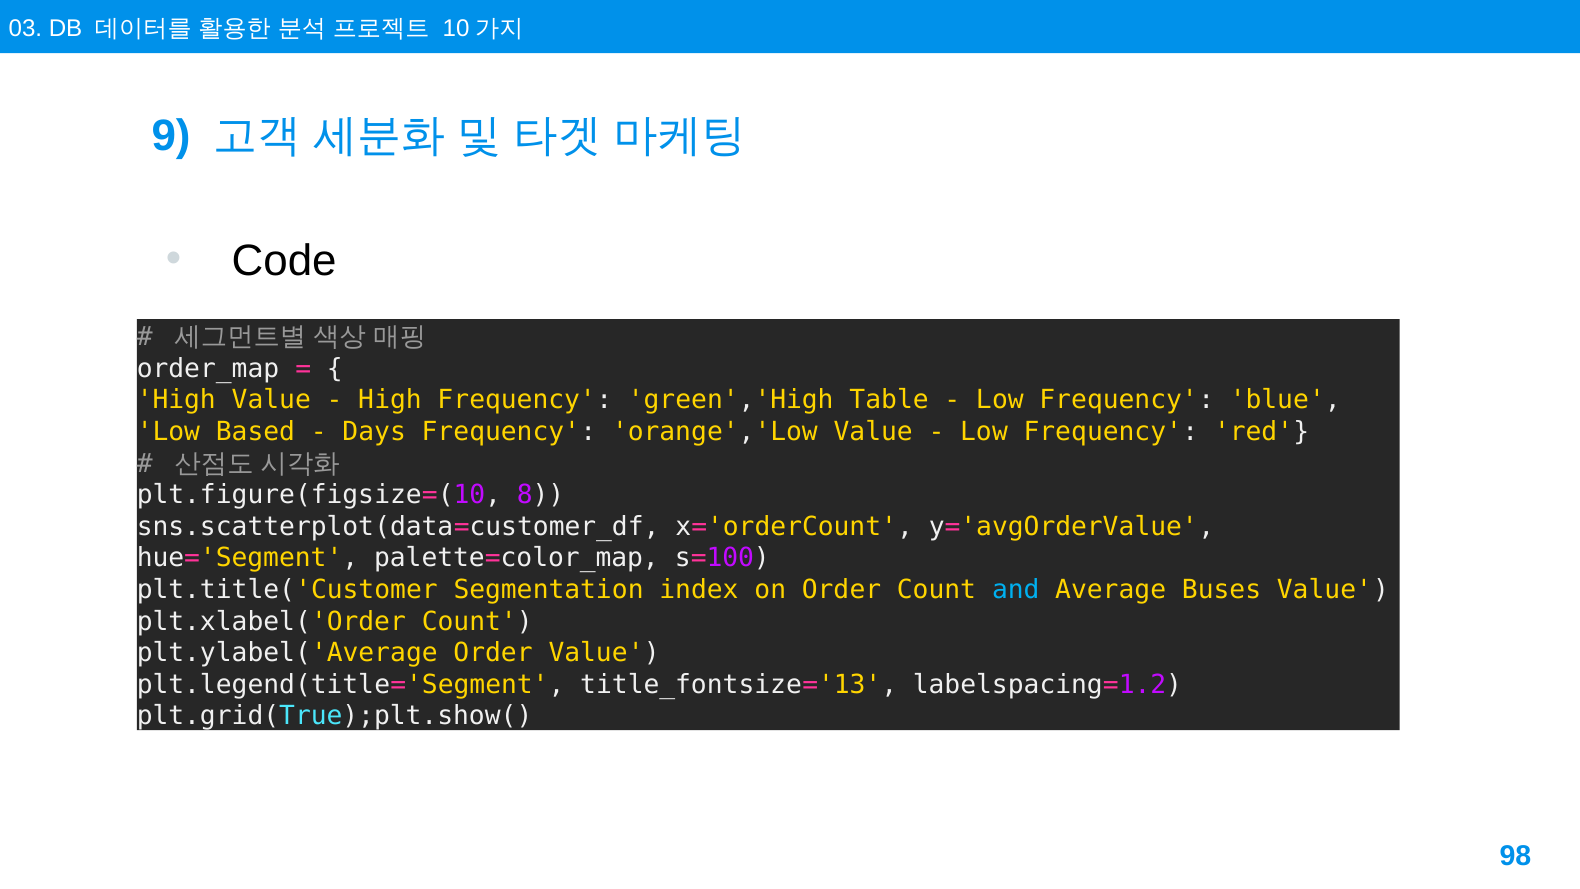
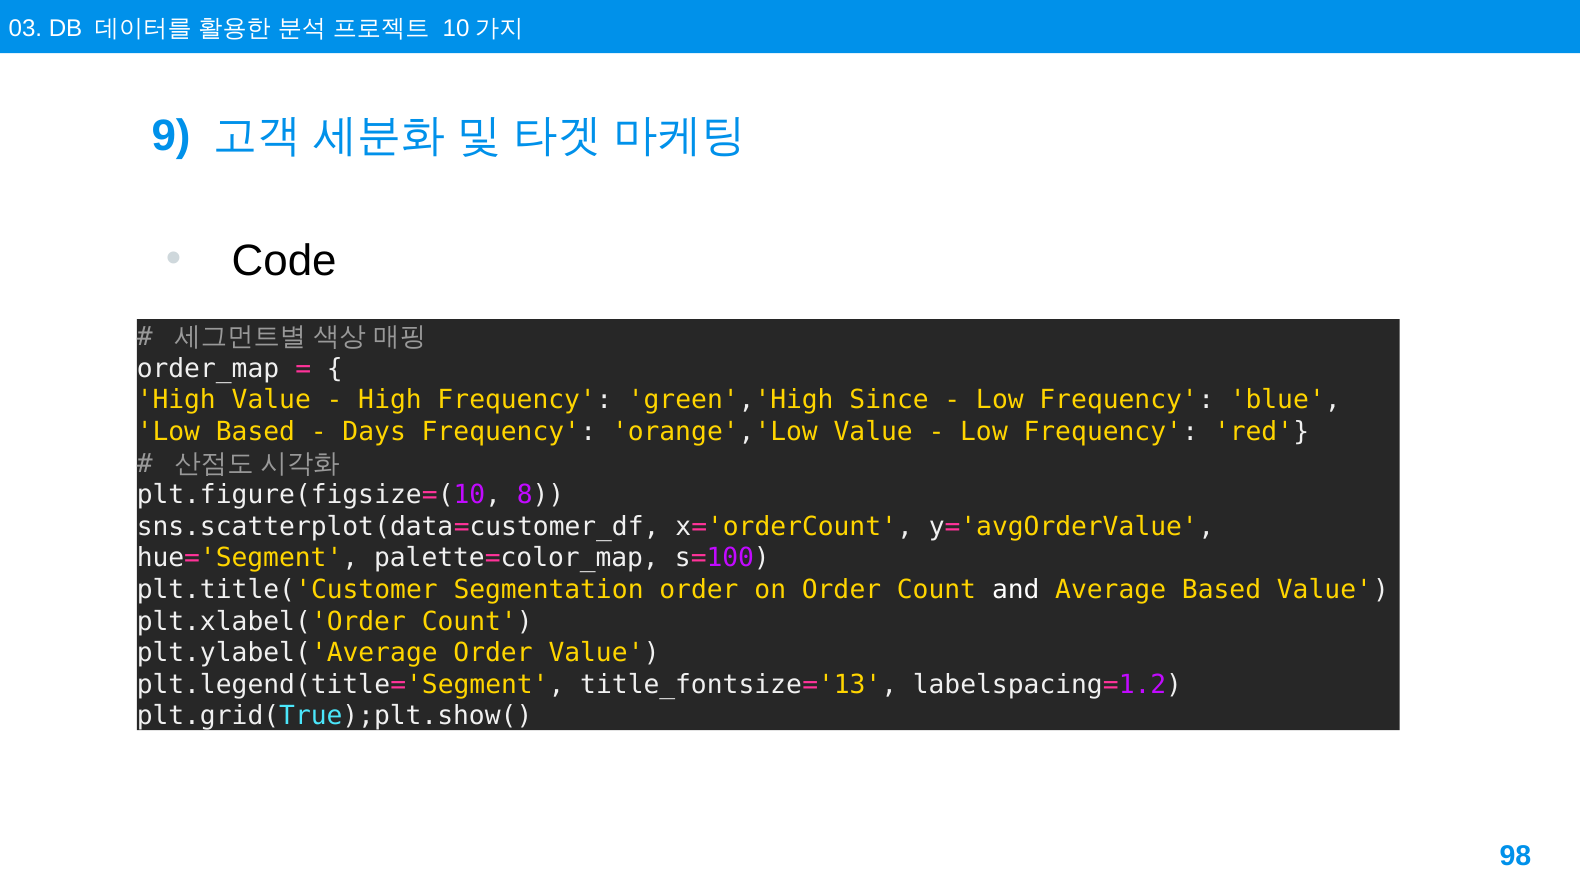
Table: Table -> Since
Segmentation index: index -> order
and colour: light blue -> white
Average Buses: Buses -> Based
